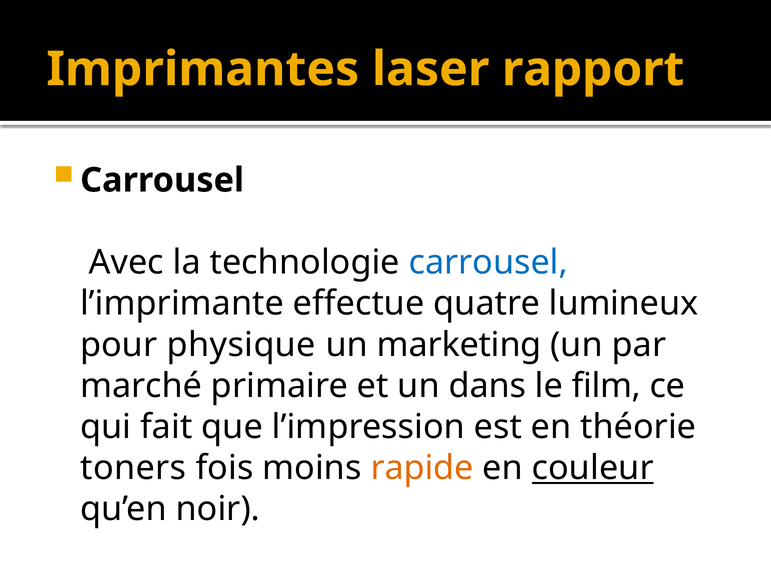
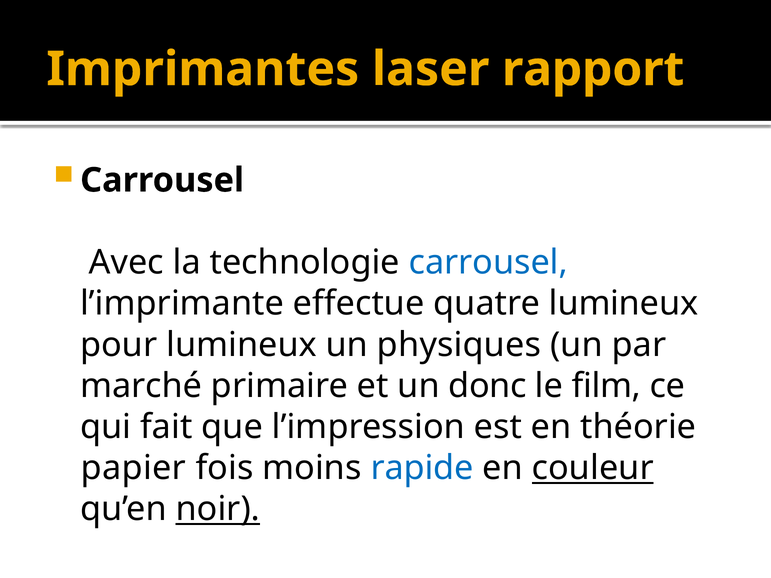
pour physique: physique -> lumineux
marketing: marketing -> physiques
dans: dans -> donc
toners: toners -> papier
rapide colour: orange -> blue
noir underline: none -> present
